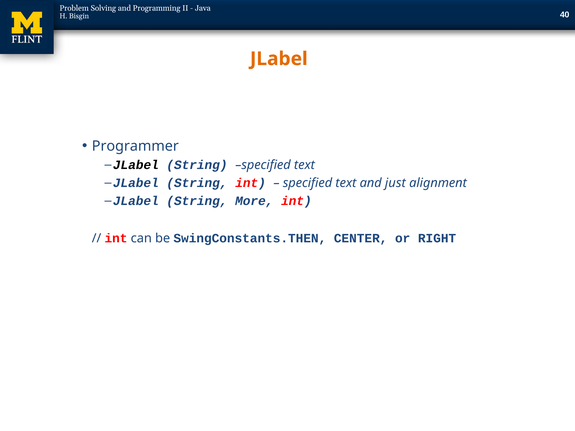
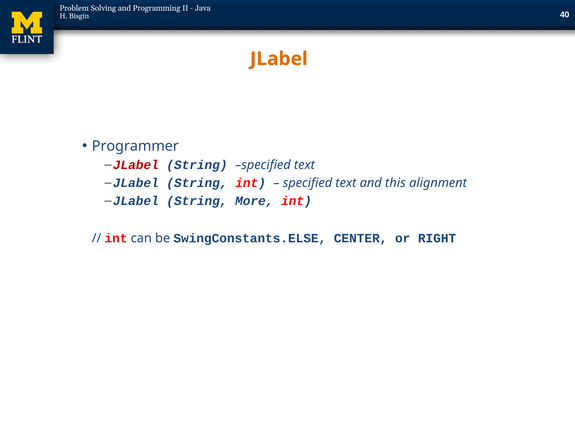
JLabel at (136, 165) colour: black -> red
just: just -> this
SwingConstants.THEN: SwingConstants.THEN -> SwingConstants.ELSE
